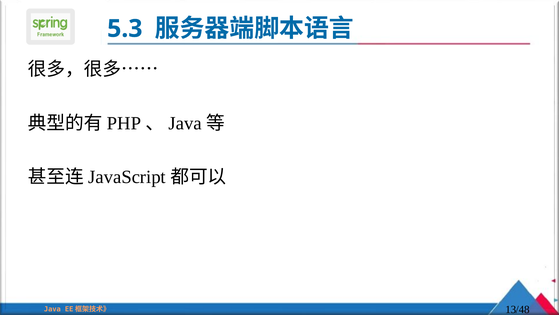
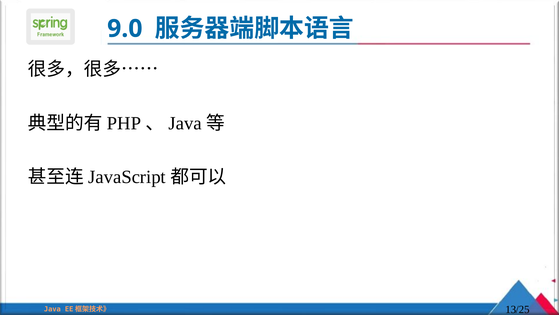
5.3: 5.3 -> 9.0
/48: /48 -> /25
